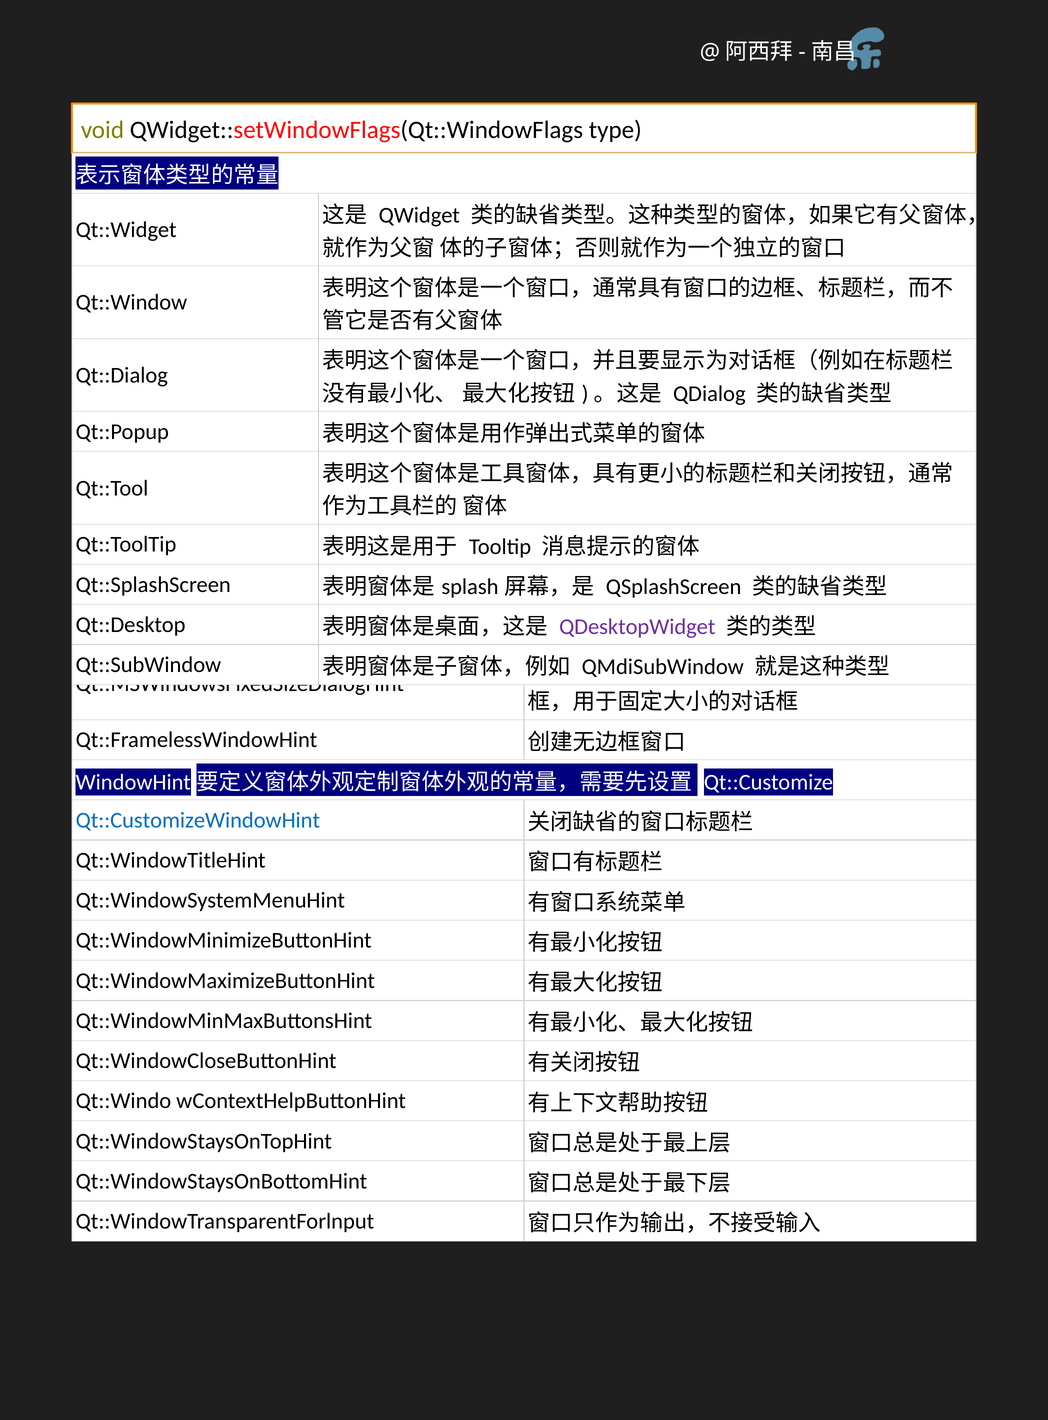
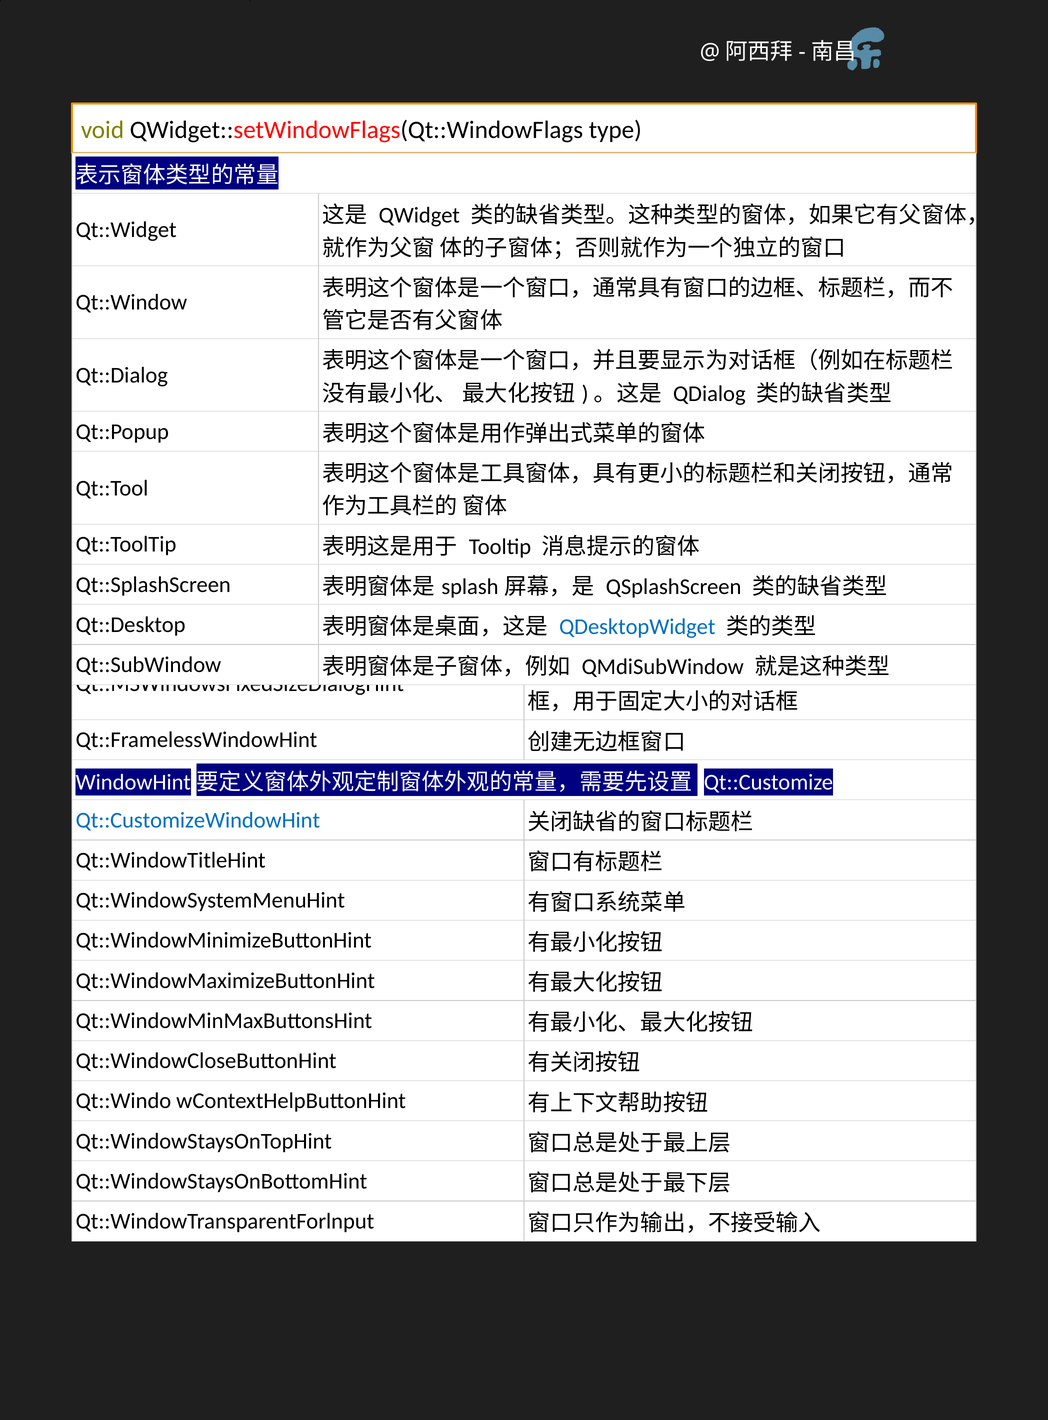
QDesktopWidget colour: purple -> blue
